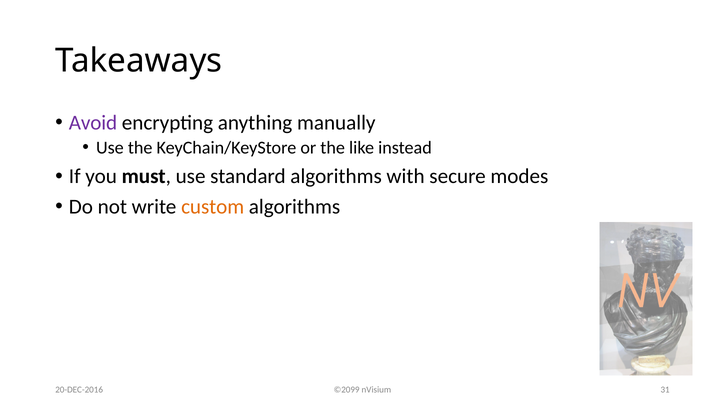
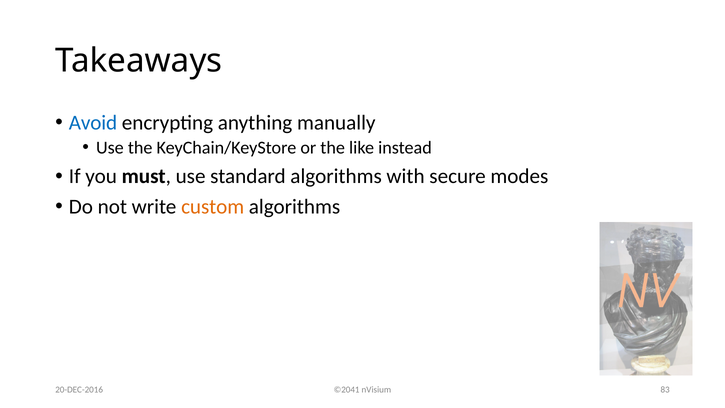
Avoid colour: purple -> blue
©2099: ©2099 -> ©2041
31: 31 -> 83
